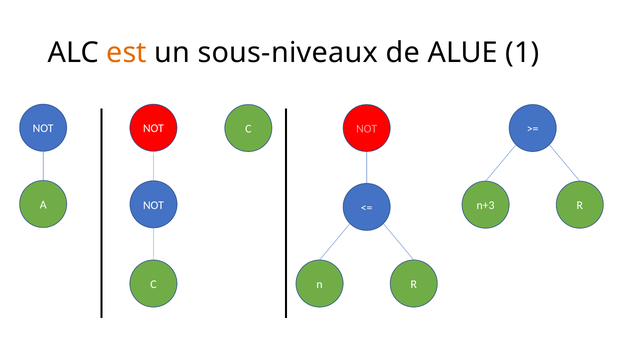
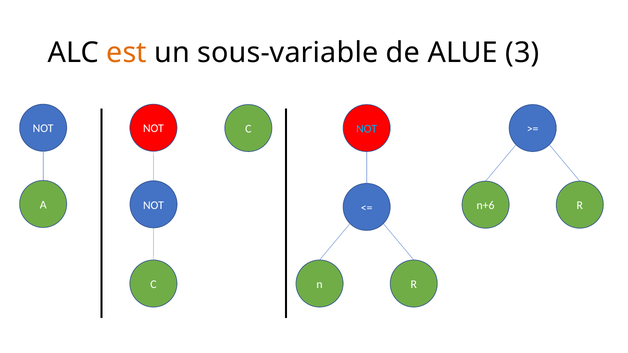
sous-niveaux: sous-niveaux -> sous-variable
1: 1 -> 3
NOT at (367, 129) colour: pink -> light blue
n+3: n+3 -> n+6
